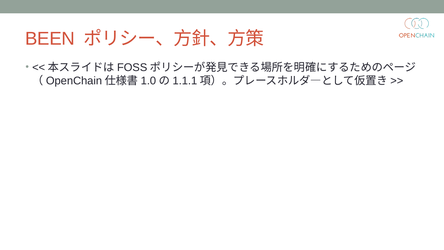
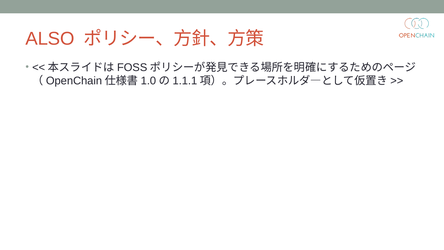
BEEN: BEEN -> ALSO
